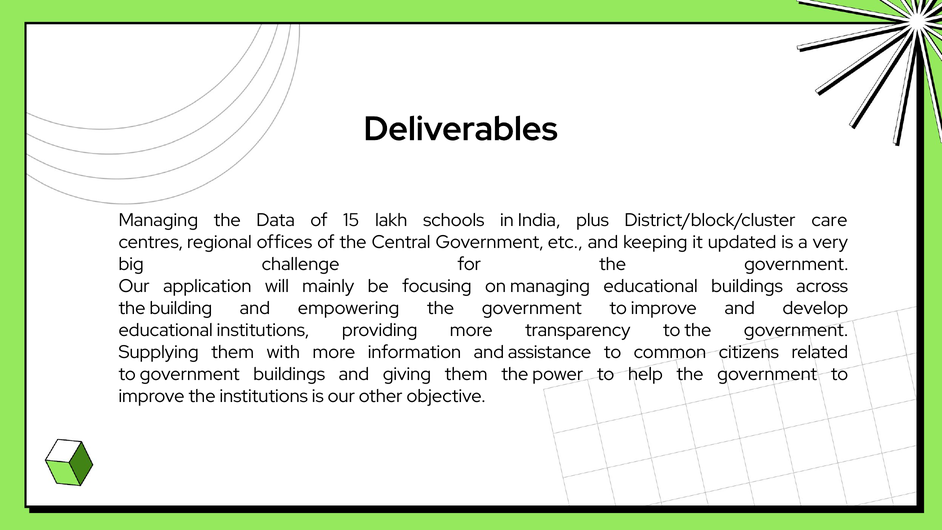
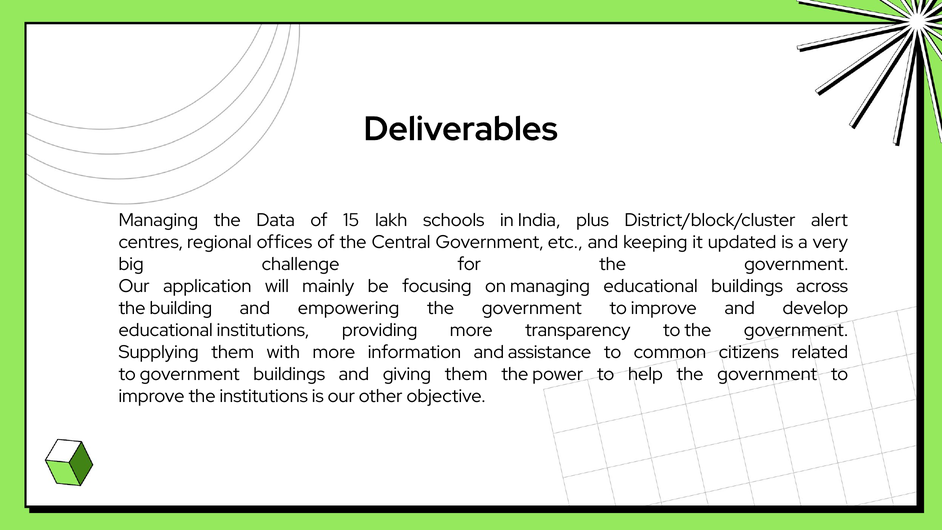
care: care -> alert
